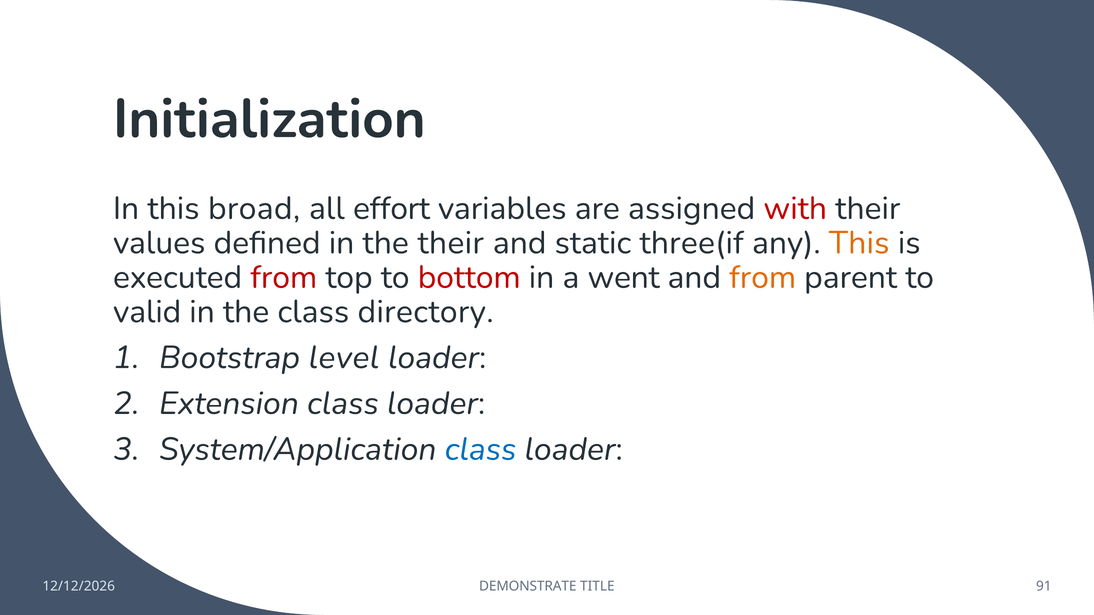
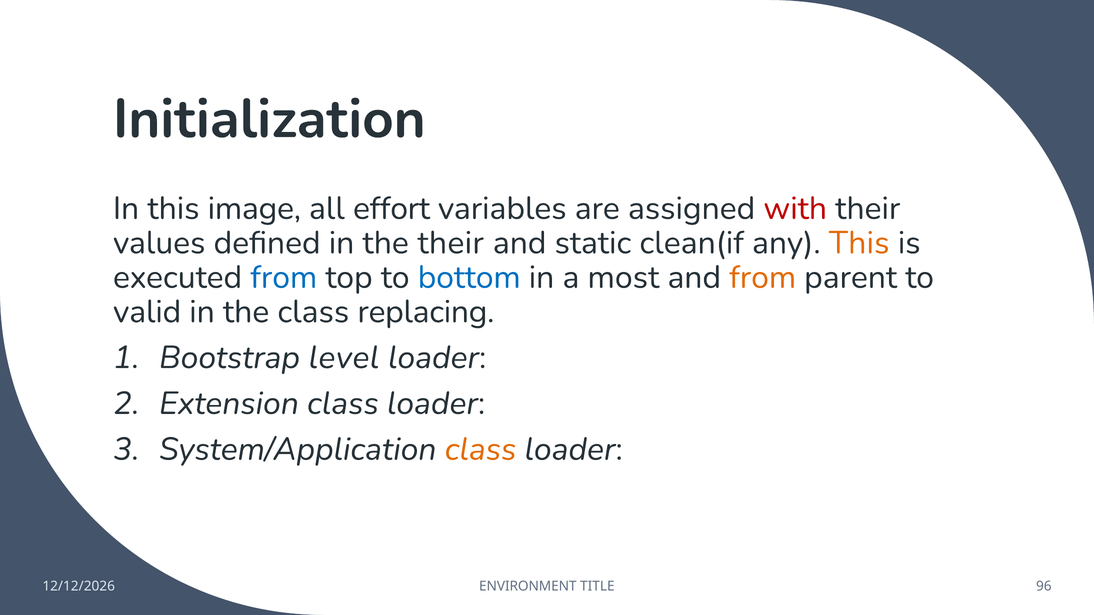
broad: broad -> image
three(if: three(if -> clean(if
from at (284, 277) colour: red -> blue
bottom colour: red -> blue
went: went -> most
directory: directory -> replacing
class at (481, 449) colour: blue -> orange
DEMONSTRATE: DEMONSTRATE -> ENVIRONMENT
91: 91 -> 96
